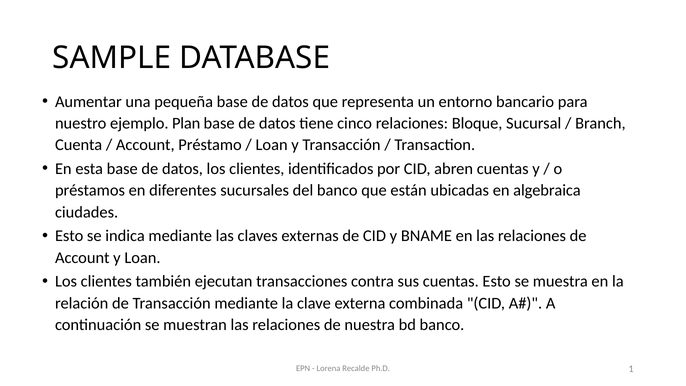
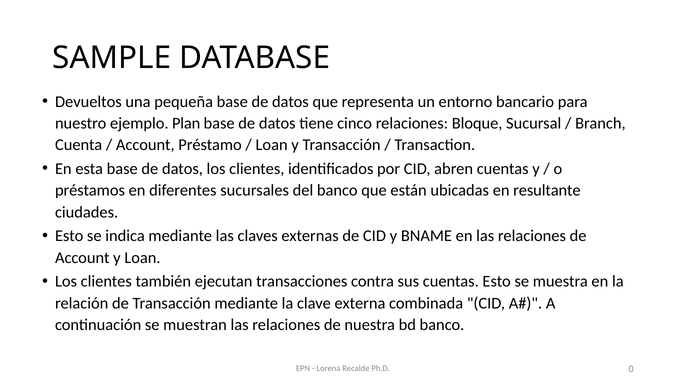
Aumentar: Aumentar -> Devueltos
algebraica: algebraica -> resultante
1: 1 -> 0
